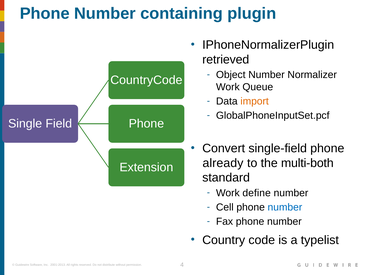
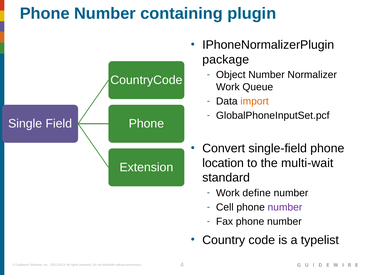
retrieved: retrieved -> package
already: already -> location
multi-both: multi-both -> multi-wait
number at (285, 207) colour: blue -> purple
